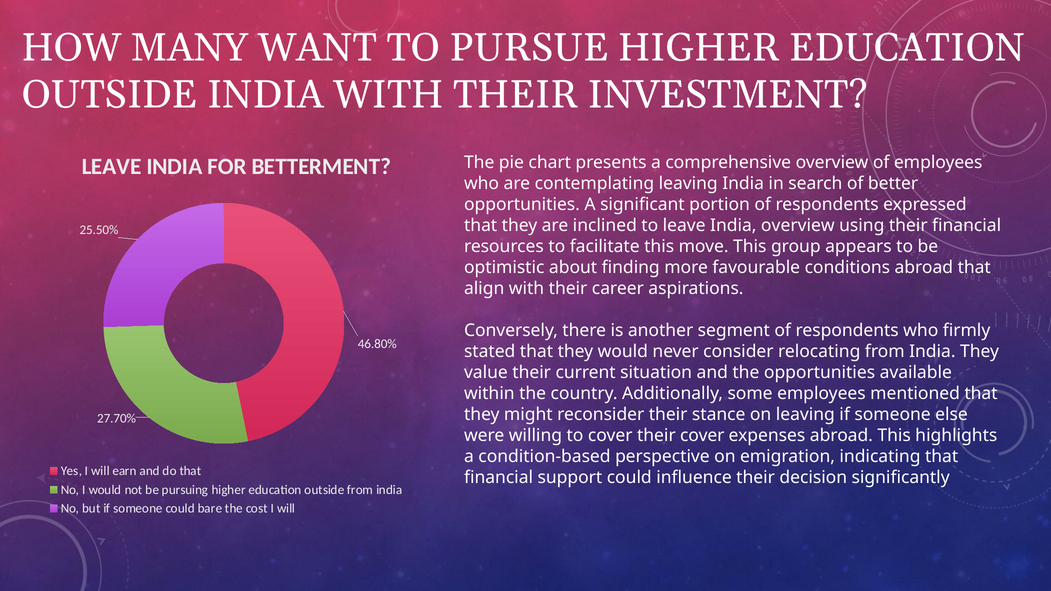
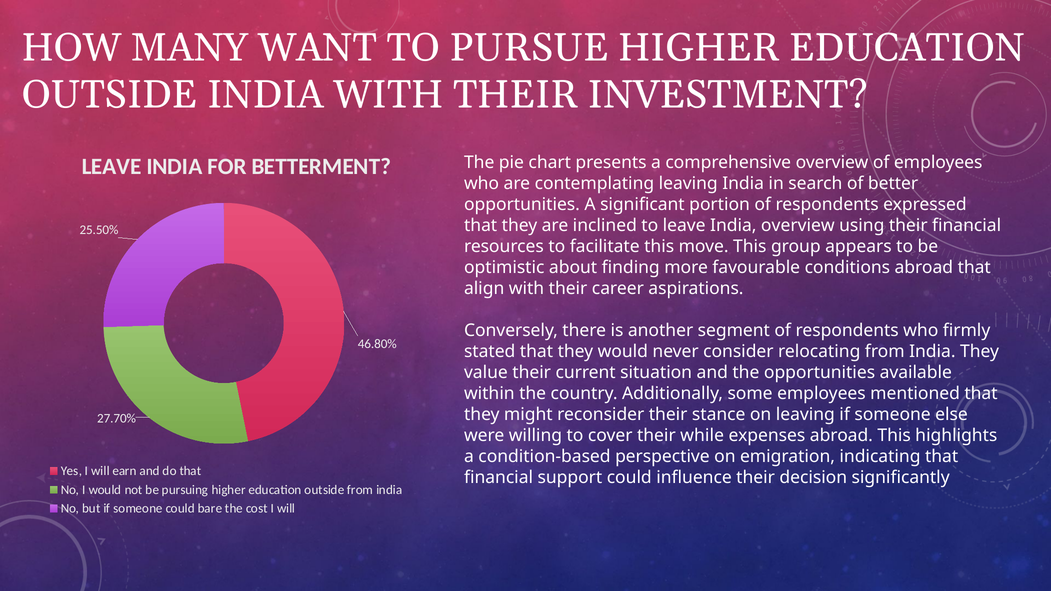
their cover: cover -> while
